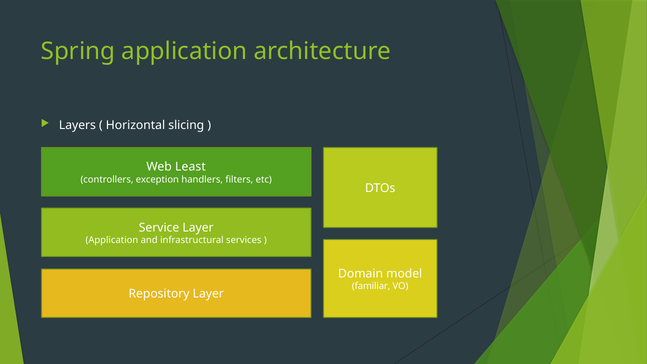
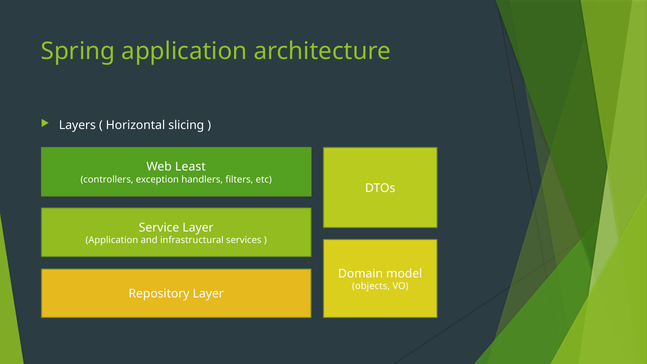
familiar: familiar -> objects
